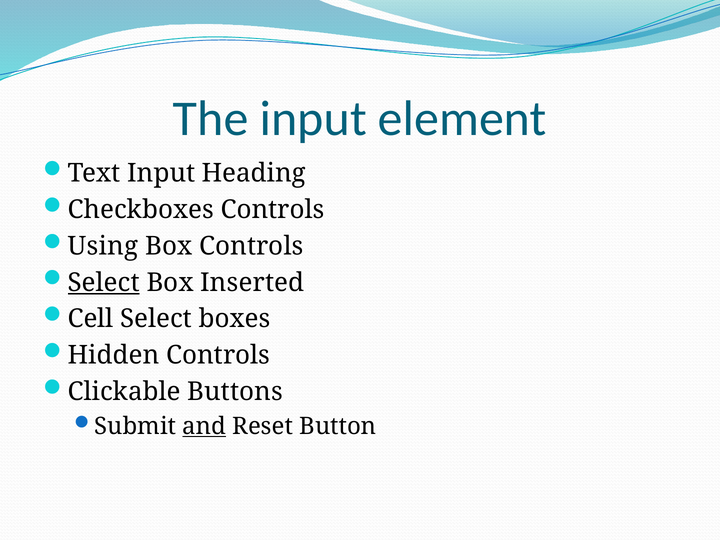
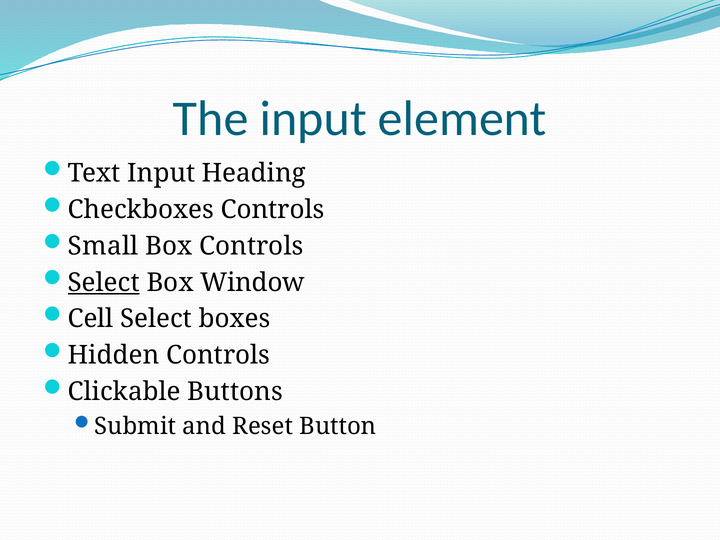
Using: Using -> Small
Inserted: Inserted -> Window
and underline: present -> none
